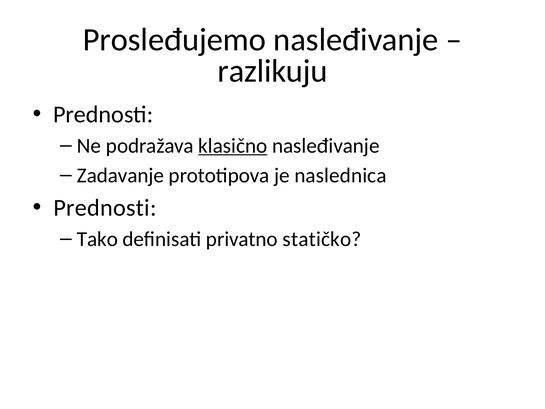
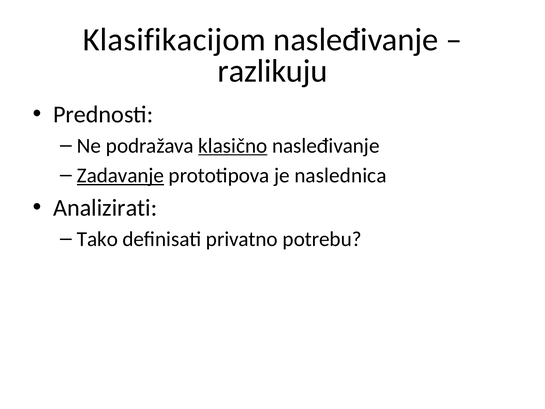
Prosleđujemo: Prosleđujemo -> Klasifikacijom
Zadavanje underline: none -> present
Prednosti at (105, 208): Prednosti -> Analizirati
statičko: statičko -> potrebu
